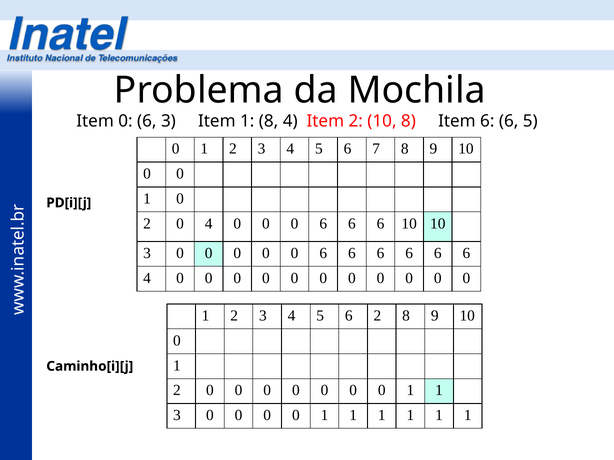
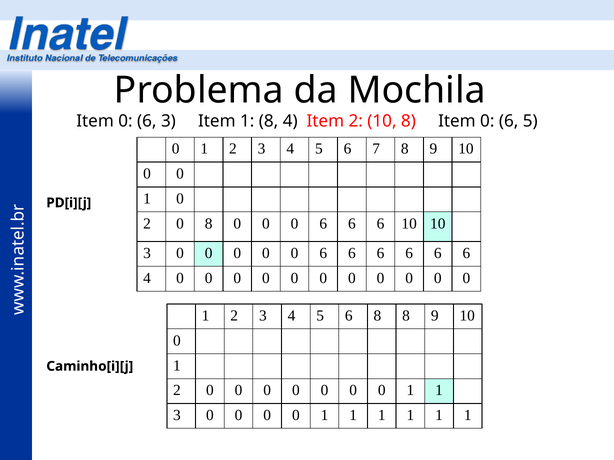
8 Item 6: 6 -> 0
0 4: 4 -> 8
6 2: 2 -> 8
